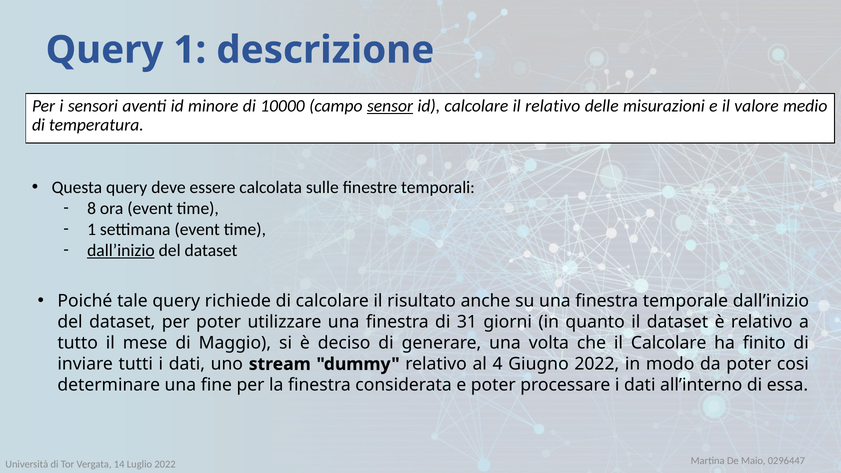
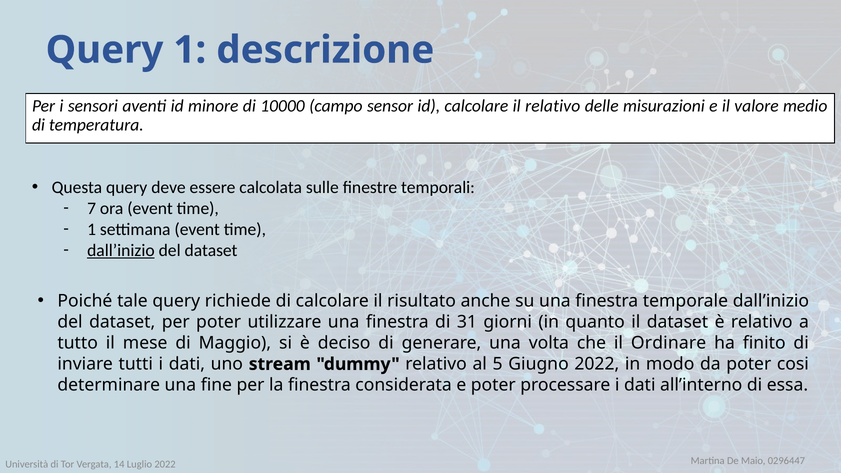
sensor underline: present -> none
8: 8 -> 7
il Calcolare: Calcolare -> Ordinare
4: 4 -> 5
